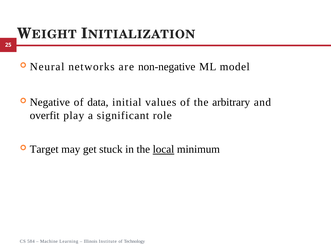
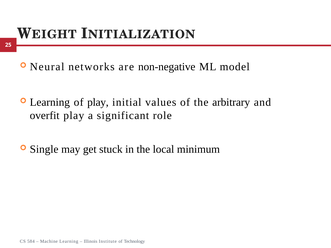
Negative at (50, 102): Negative -> Learning
of data: data -> play
Target: Target -> Single
local underline: present -> none
